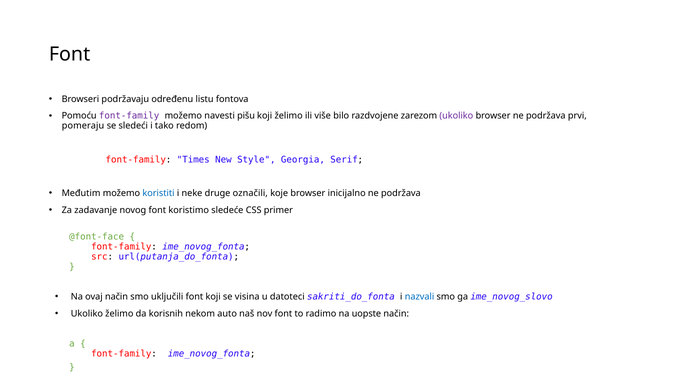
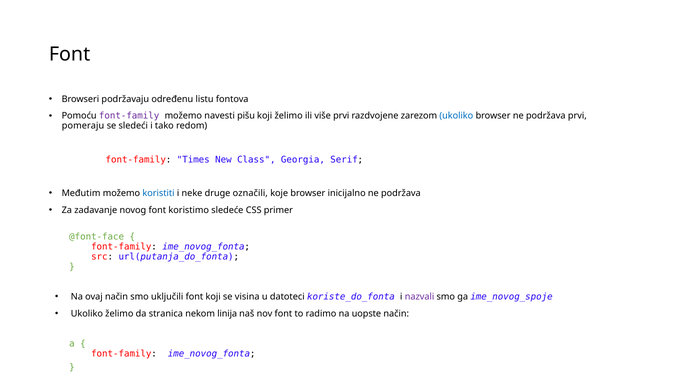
više bilo: bilo -> prvi
ukoliko at (456, 116) colour: purple -> blue
Style: Style -> Class
sakriti_do_fonta: sakriti_do_fonta -> koriste_do_fonta
nazvali colour: blue -> purple
ime_novog_slovo: ime_novog_slovo -> ime_novog_spoje
korisnih: korisnih -> stranica
auto: auto -> linija
